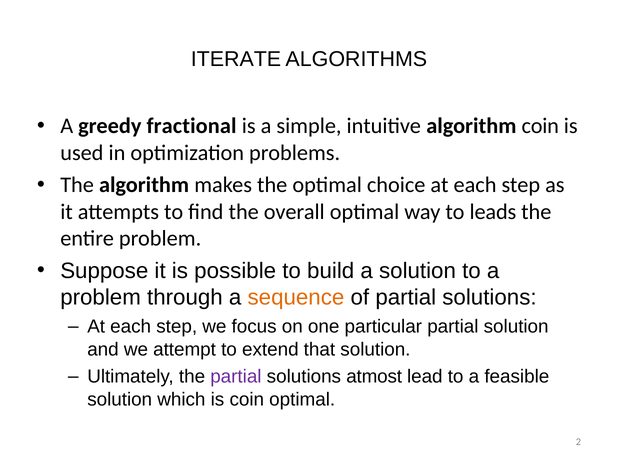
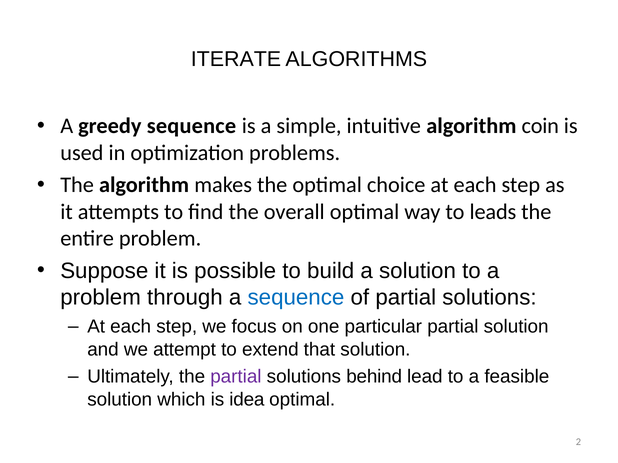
greedy fractional: fractional -> sequence
sequence at (296, 298) colour: orange -> blue
atmost: atmost -> behind
is coin: coin -> idea
